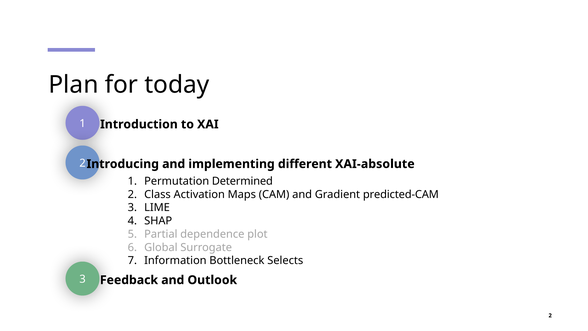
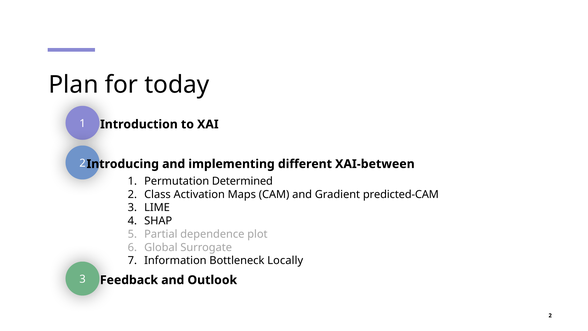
XAI-absolute: XAI-absolute -> XAI-between
Selects: Selects -> Locally
